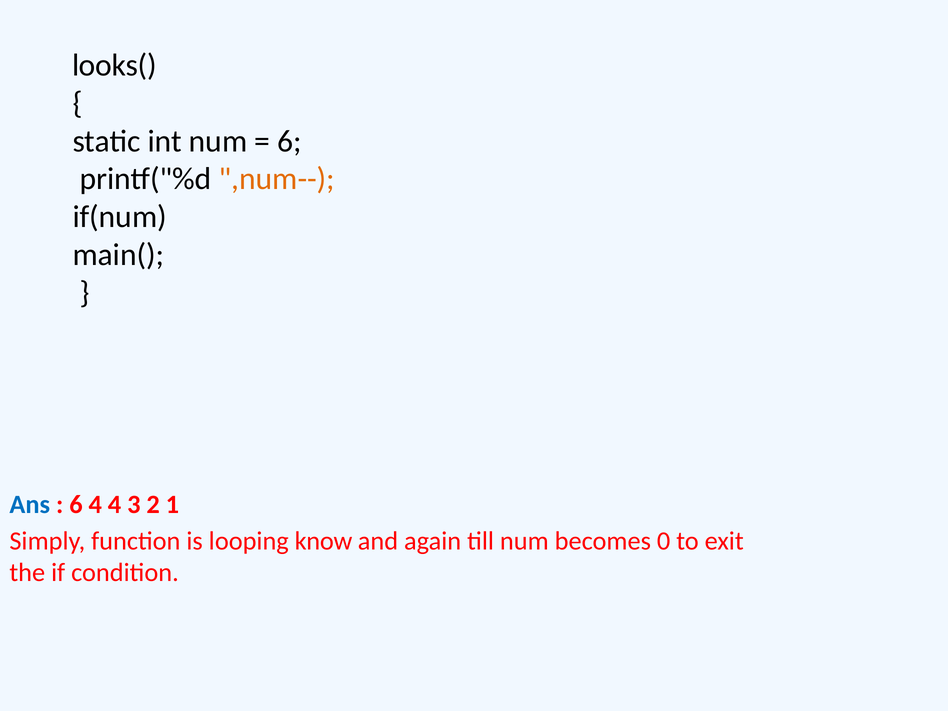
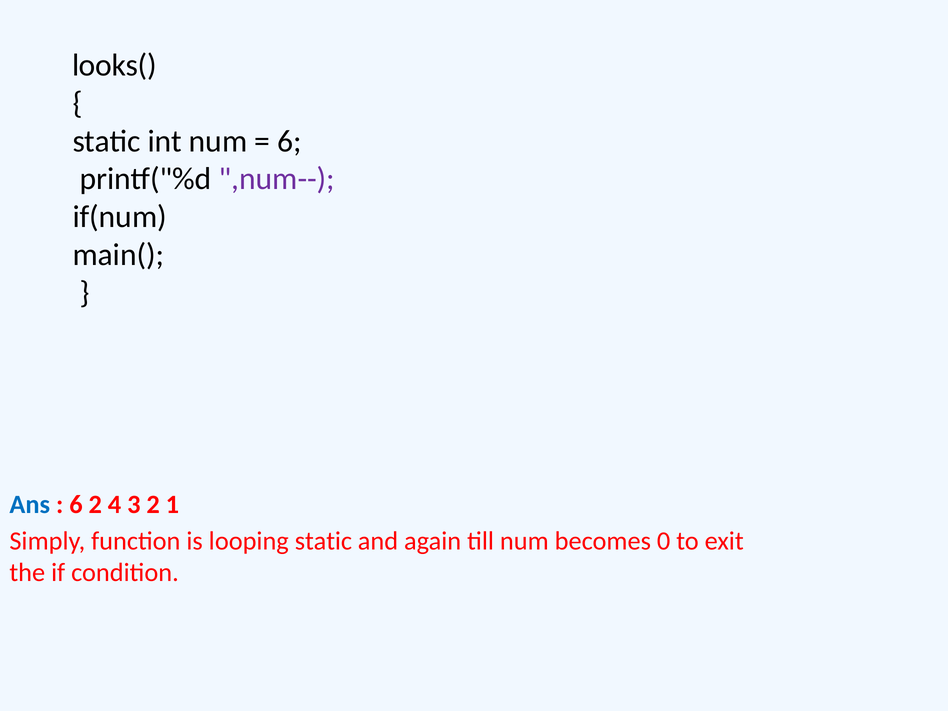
,num-- colour: orange -> purple
6 4: 4 -> 2
looping know: know -> static
